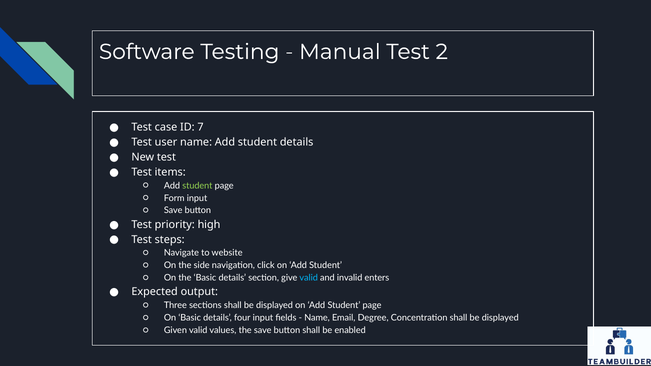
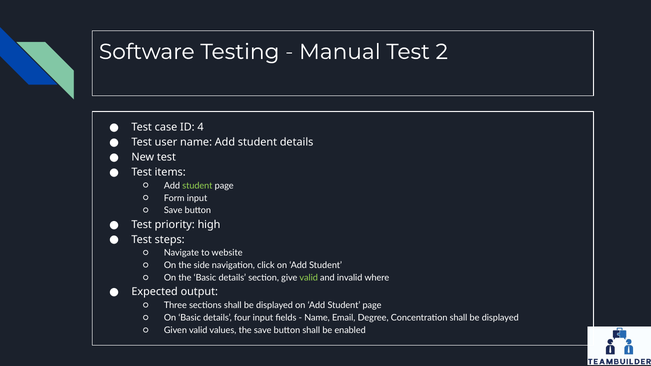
7: 7 -> 4
valid at (309, 278) colour: light blue -> light green
enters: enters -> where
